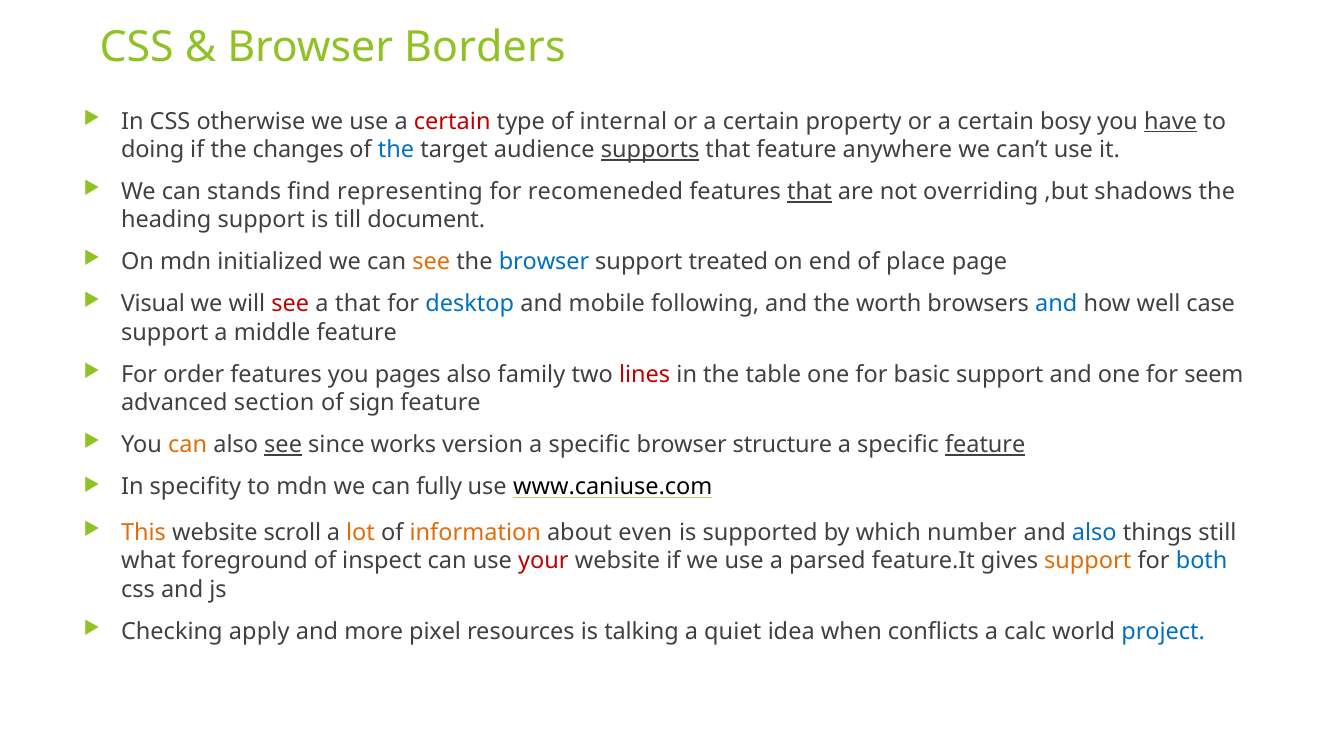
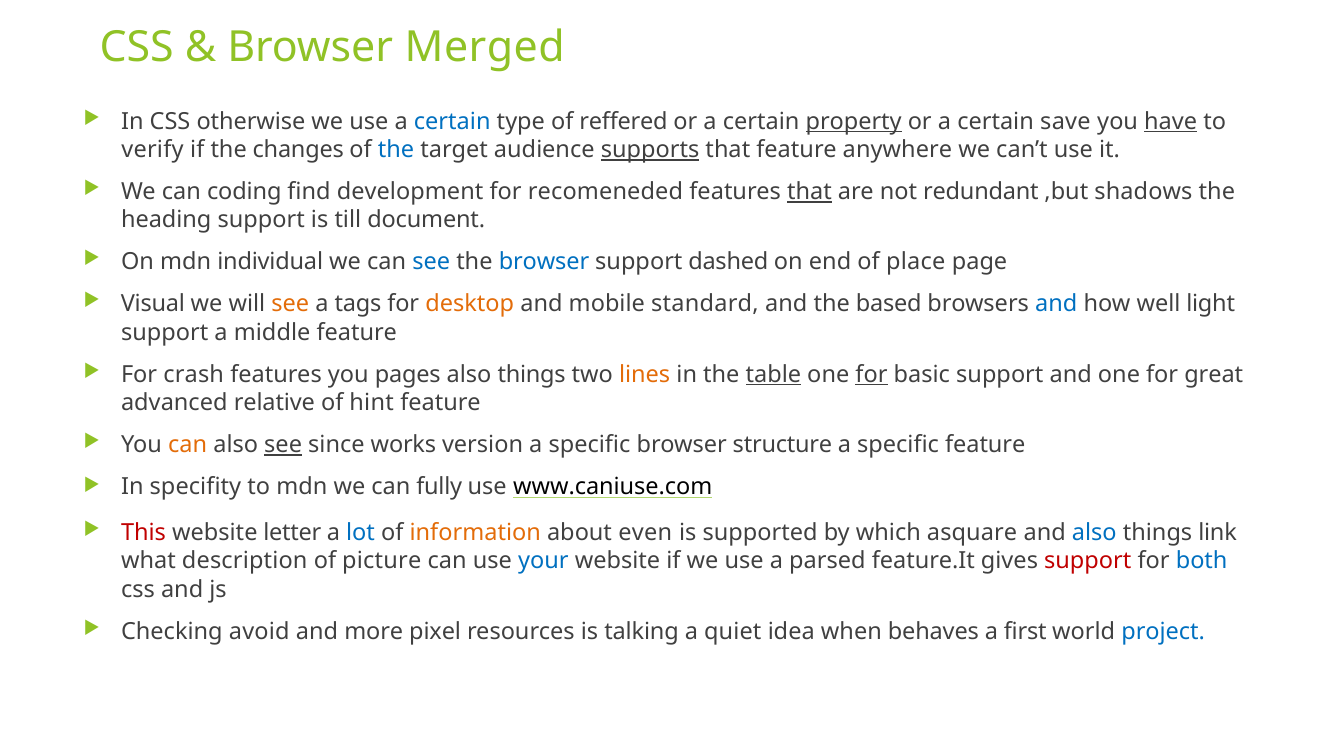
Borders: Borders -> Merged
certain at (452, 121) colour: red -> blue
internal: internal -> reffered
property underline: none -> present
bosy: bosy -> save
doing: doing -> verify
stands: stands -> coding
representing: representing -> development
overriding: overriding -> redundant
initialized: initialized -> individual
see at (431, 262) colour: orange -> blue
treated: treated -> dashed
see at (290, 304) colour: red -> orange
a that: that -> tags
desktop colour: blue -> orange
following: following -> standard
worth: worth -> based
case: case -> light
order: order -> crash
family at (531, 374): family -> things
lines colour: red -> orange
table underline: none -> present
for at (872, 374) underline: none -> present
seem: seem -> great
section: section -> relative
sign: sign -> hint
feature at (985, 445) underline: present -> none
This colour: orange -> red
scroll: scroll -> letter
lot colour: orange -> blue
number: number -> asquare
still: still -> link
foreground: foreground -> description
inspect: inspect -> picture
your colour: red -> blue
support at (1088, 561) colour: orange -> red
apply: apply -> avoid
conflicts: conflicts -> behaves
calc: calc -> first
